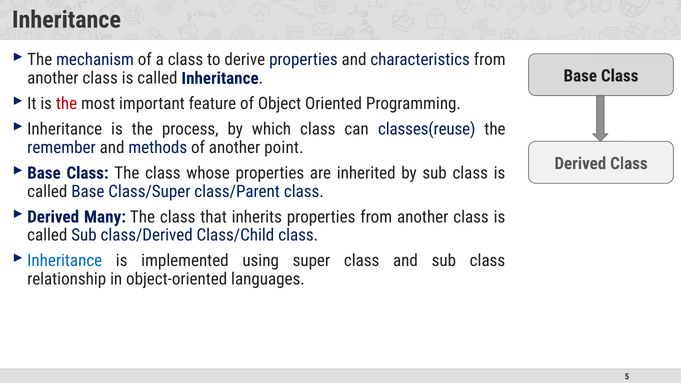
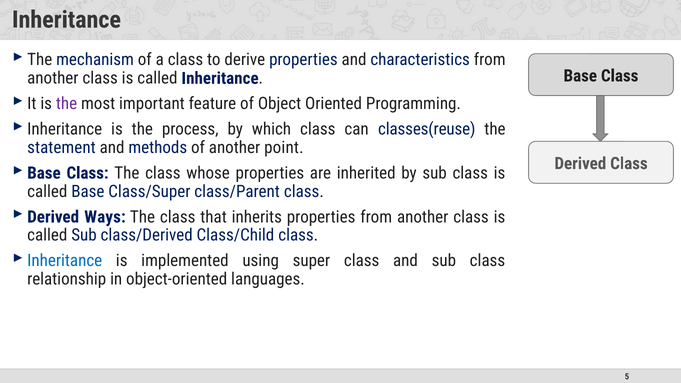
the at (67, 104) colour: red -> purple
remember: remember -> statement
Many: Many -> Ways
